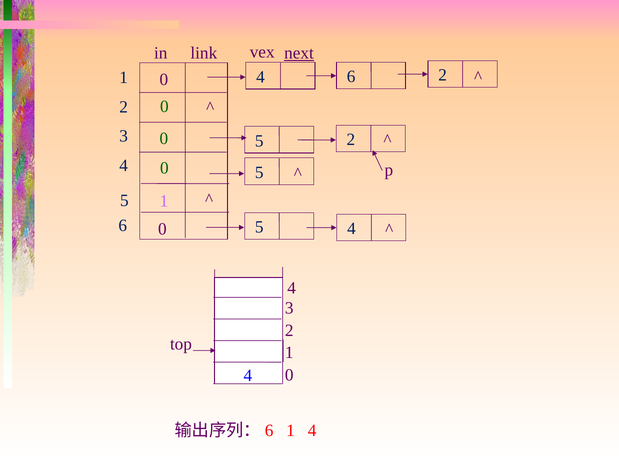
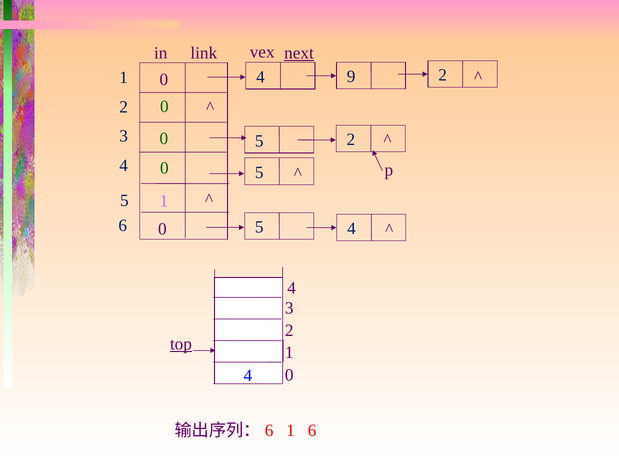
4 6: 6 -> 9
top underline: none -> present
1 4: 4 -> 6
